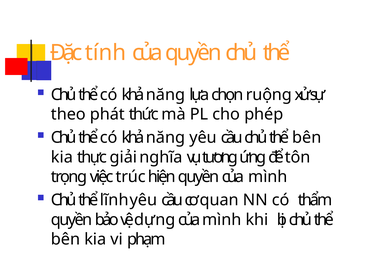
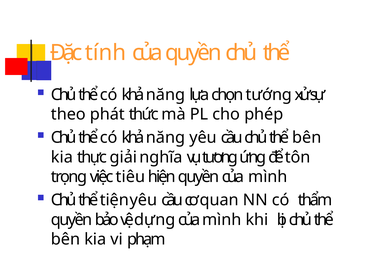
ruộng: ruộng -> tướng
trúc: trúc -> tiêu
lĩnh: lĩnh -> tiện
